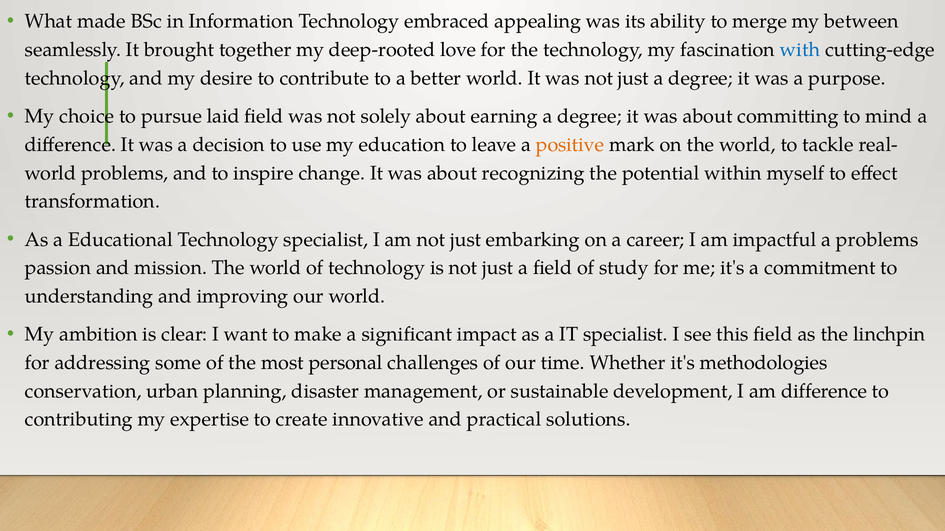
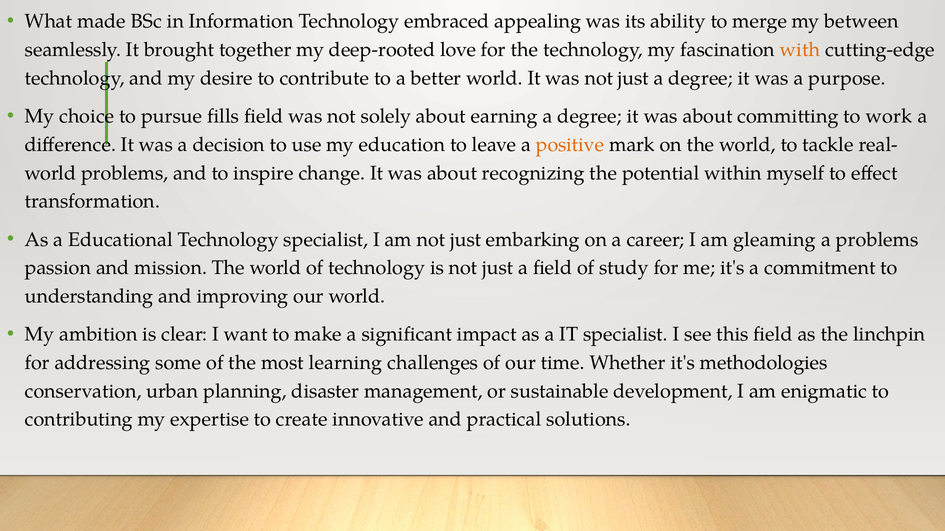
with colour: blue -> orange
laid: laid -> fills
mind: mind -> work
impactful: impactful -> gleaming
personal: personal -> learning
am difference: difference -> enigmatic
